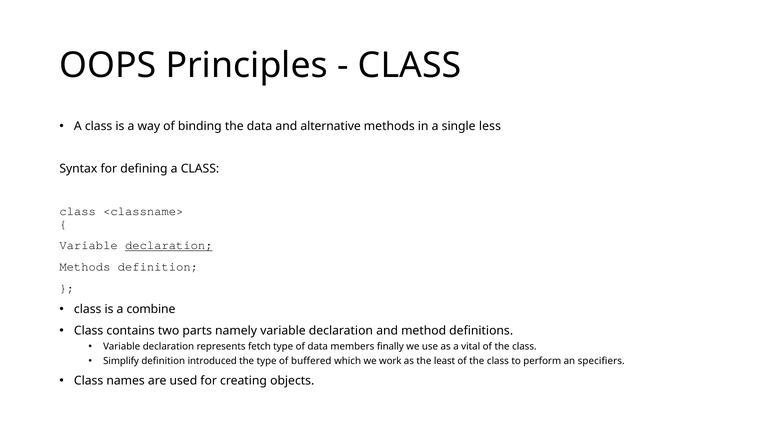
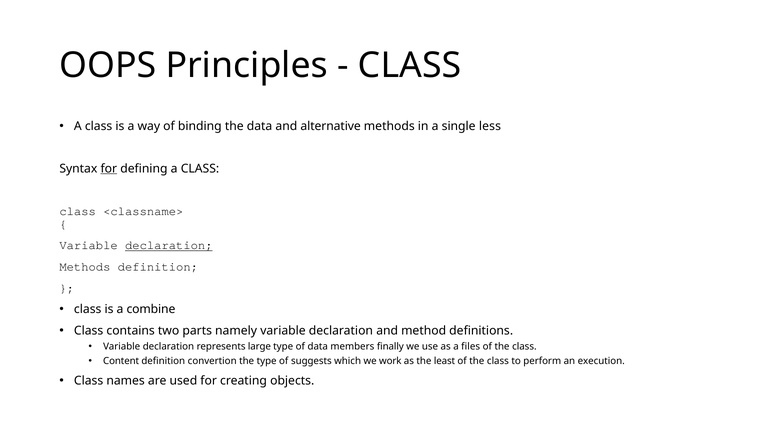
for at (109, 169) underline: none -> present
fetch: fetch -> large
vital: vital -> files
Simplify: Simplify -> Content
introduced: introduced -> convertion
buffered: buffered -> suggests
specifiers: specifiers -> execution
